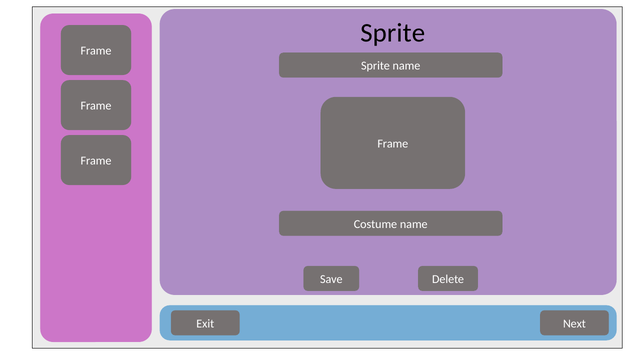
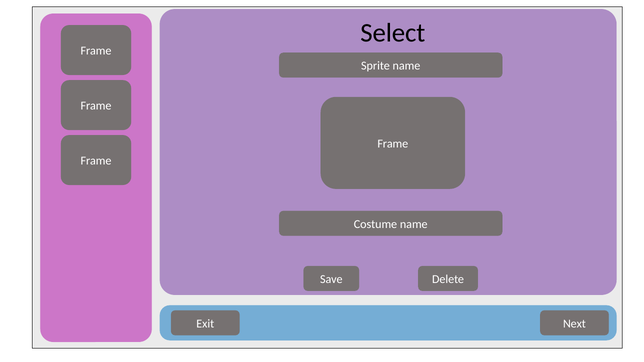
Sprite at (393, 33): Sprite -> Select
